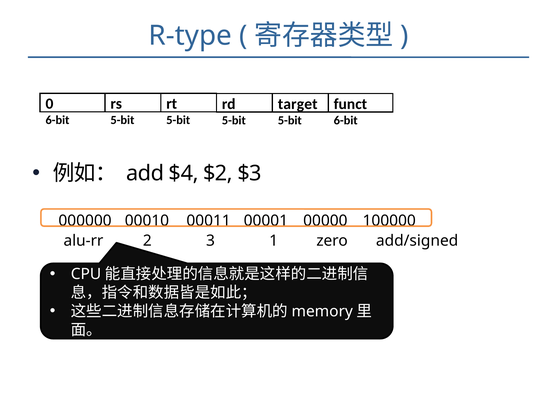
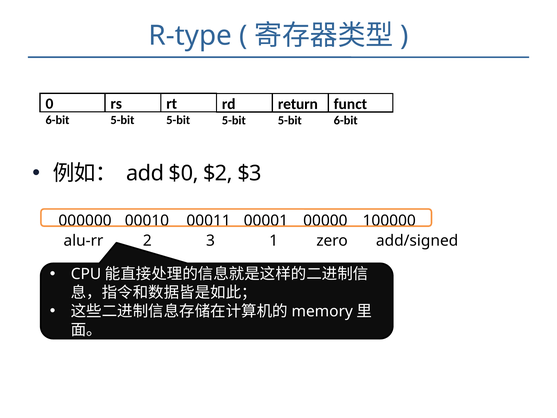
target: target -> return
$4: $4 -> $0
